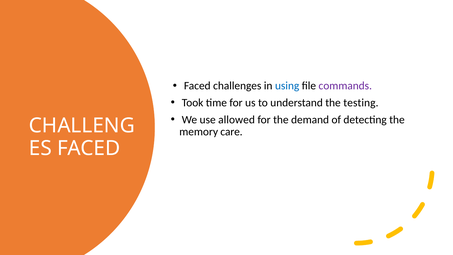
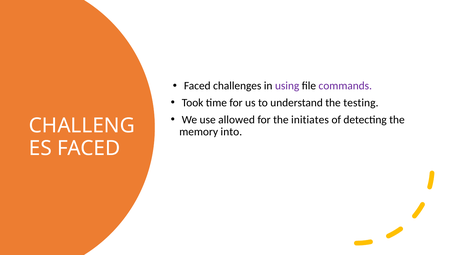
using colour: blue -> purple
demand: demand -> initiates
care: care -> into
